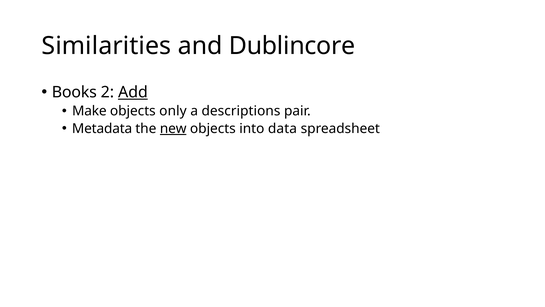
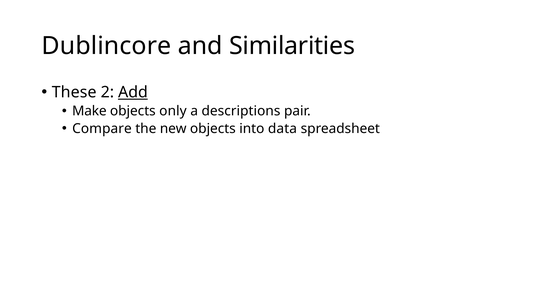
Similarities: Similarities -> Dublincore
Dublincore: Dublincore -> Similarities
Books: Books -> These
Metadata: Metadata -> Compare
new underline: present -> none
